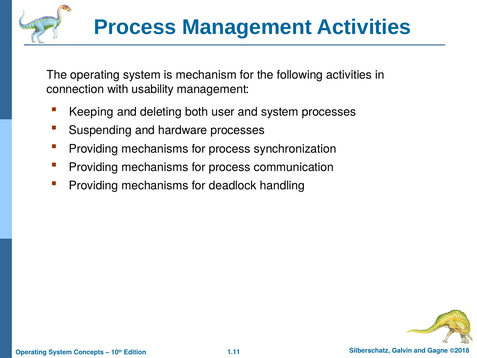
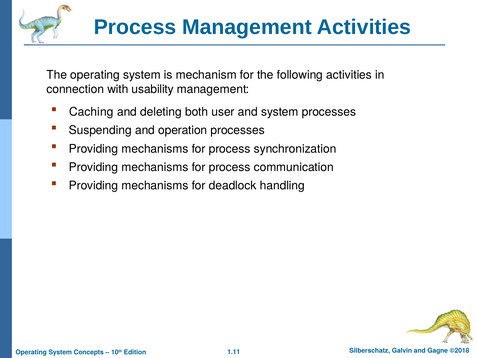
Keeping: Keeping -> Caching
hardware: hardware -> operation
